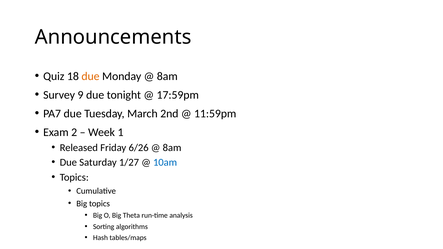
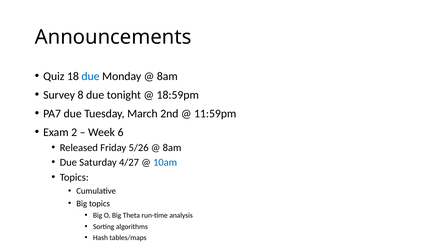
due at (91, 76) colour: orange -> blue
9: 9 -> 8
17:59pm: 17:59pm -> 18:59pm
1: 1 -> 6
6/26: 6/26 -> 5/26
1/27: 1/27 -> 4/27
